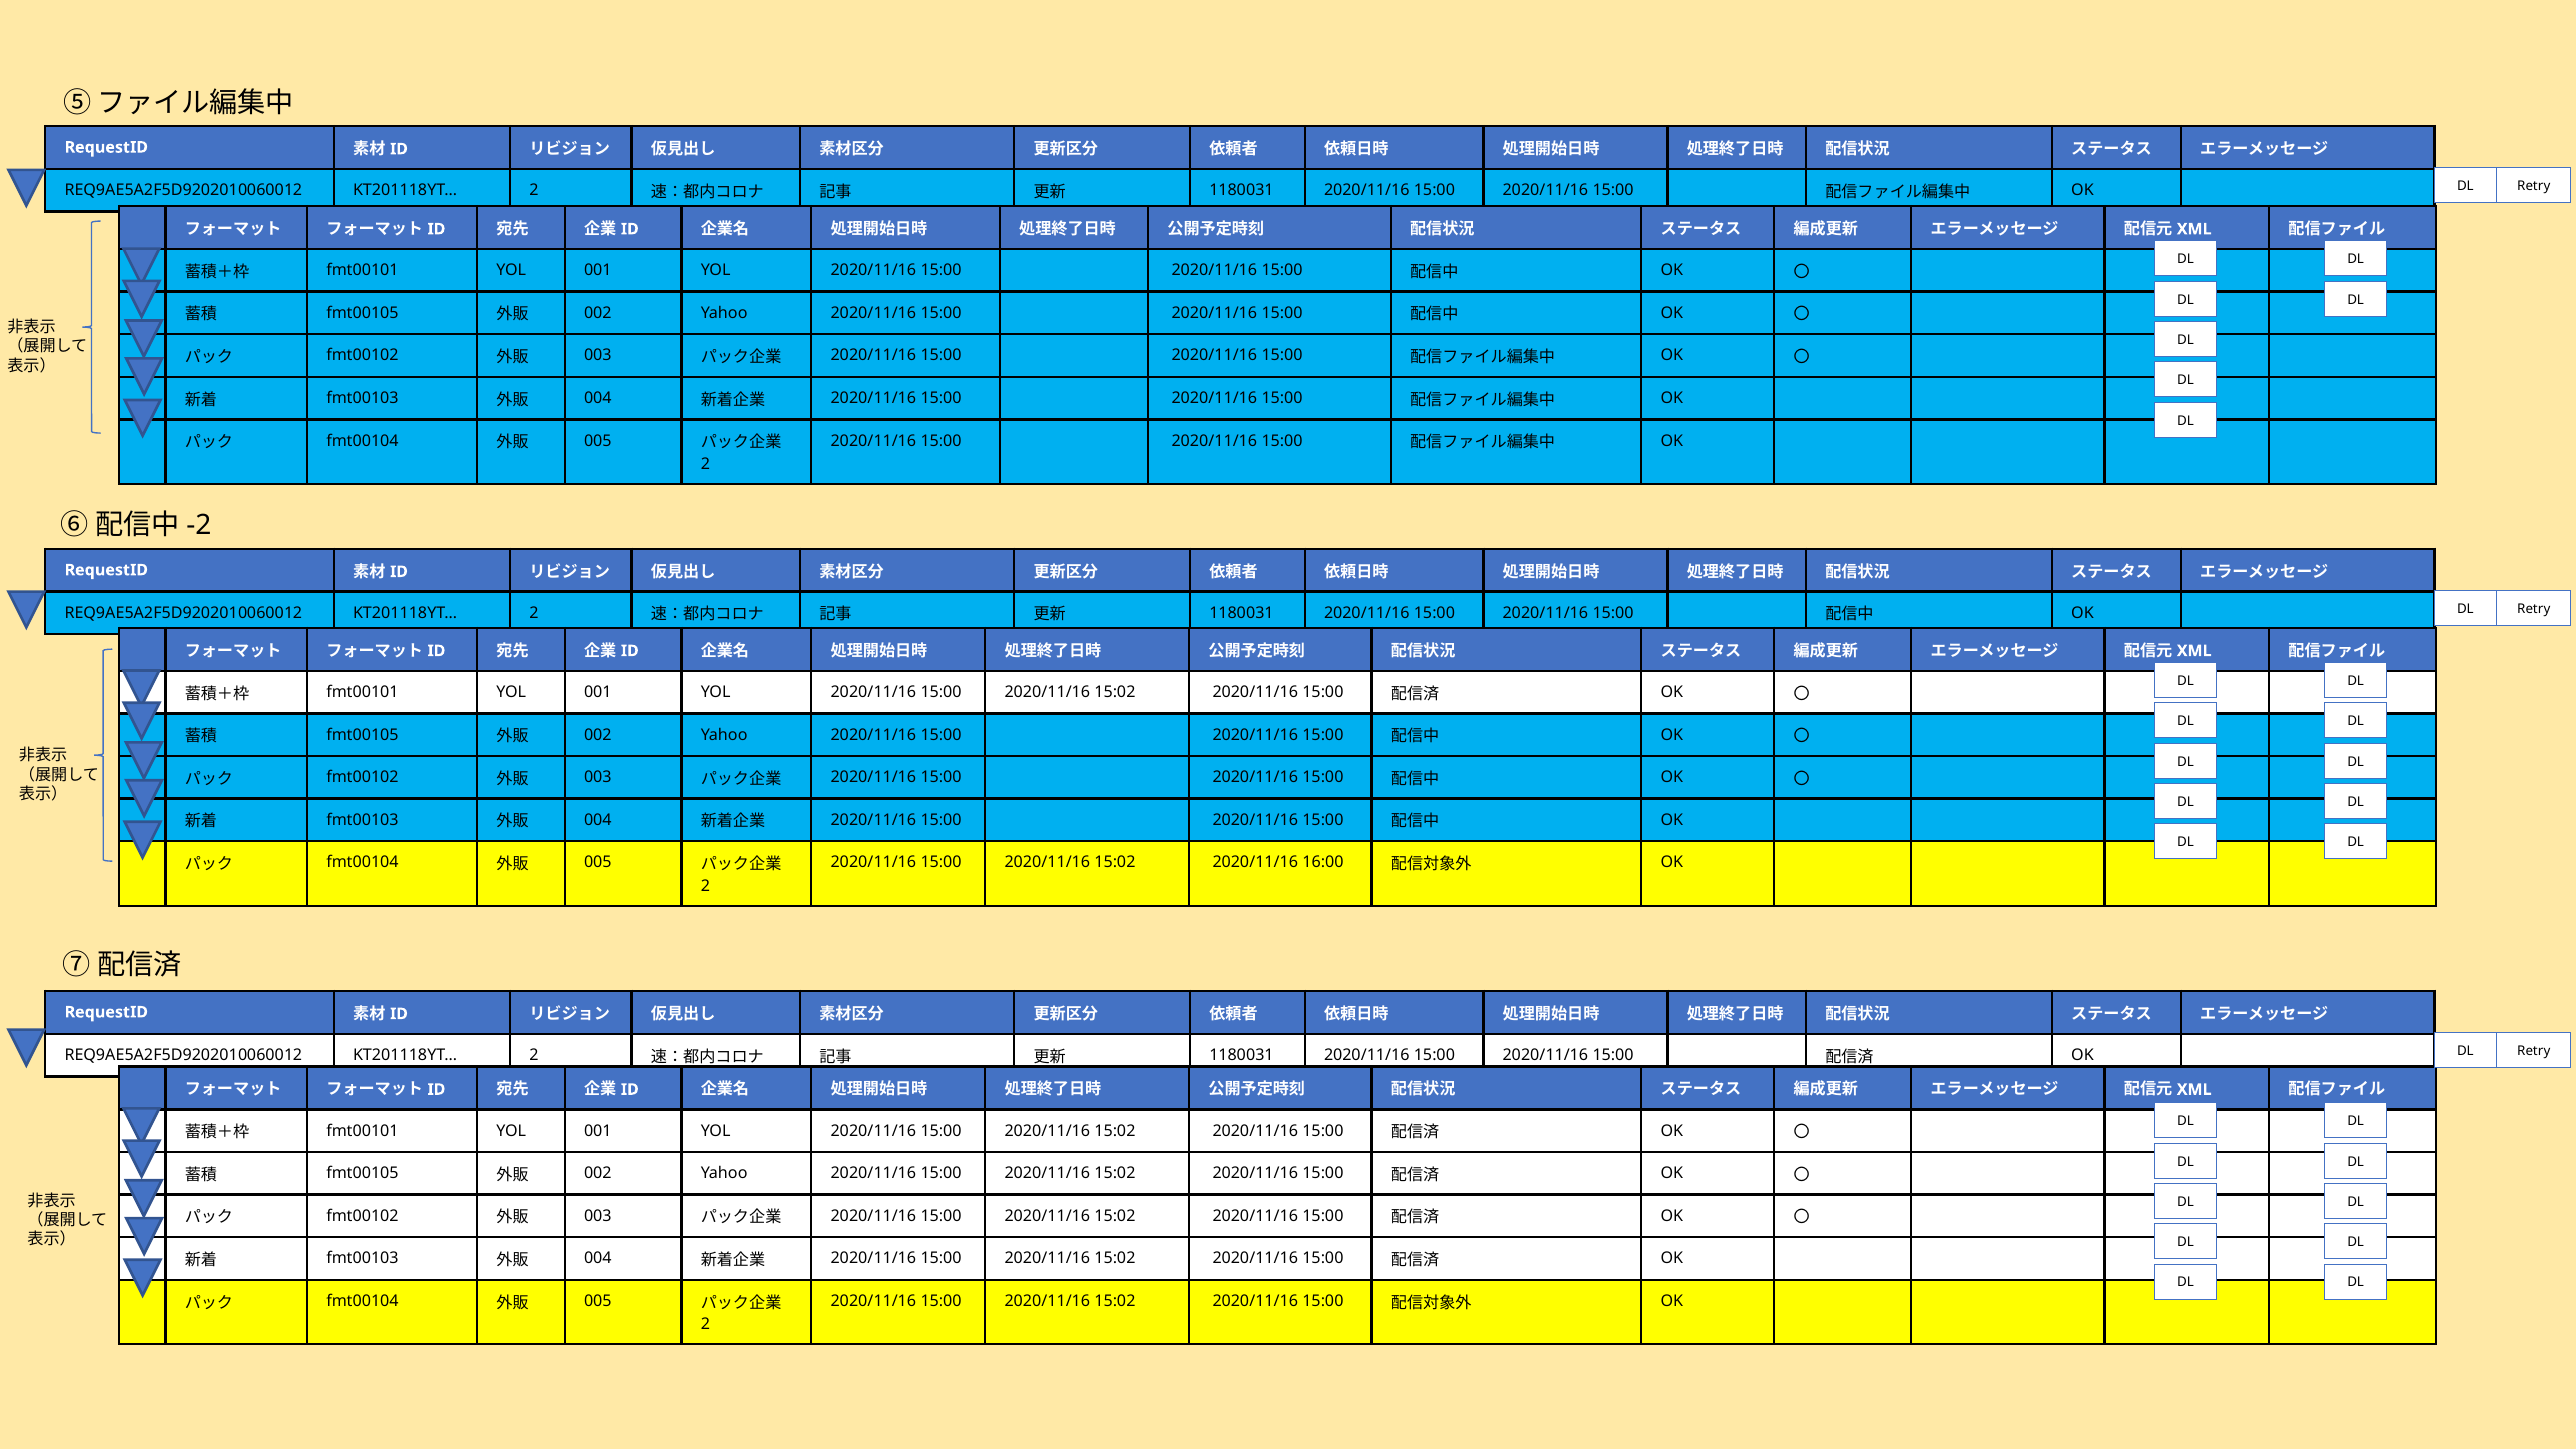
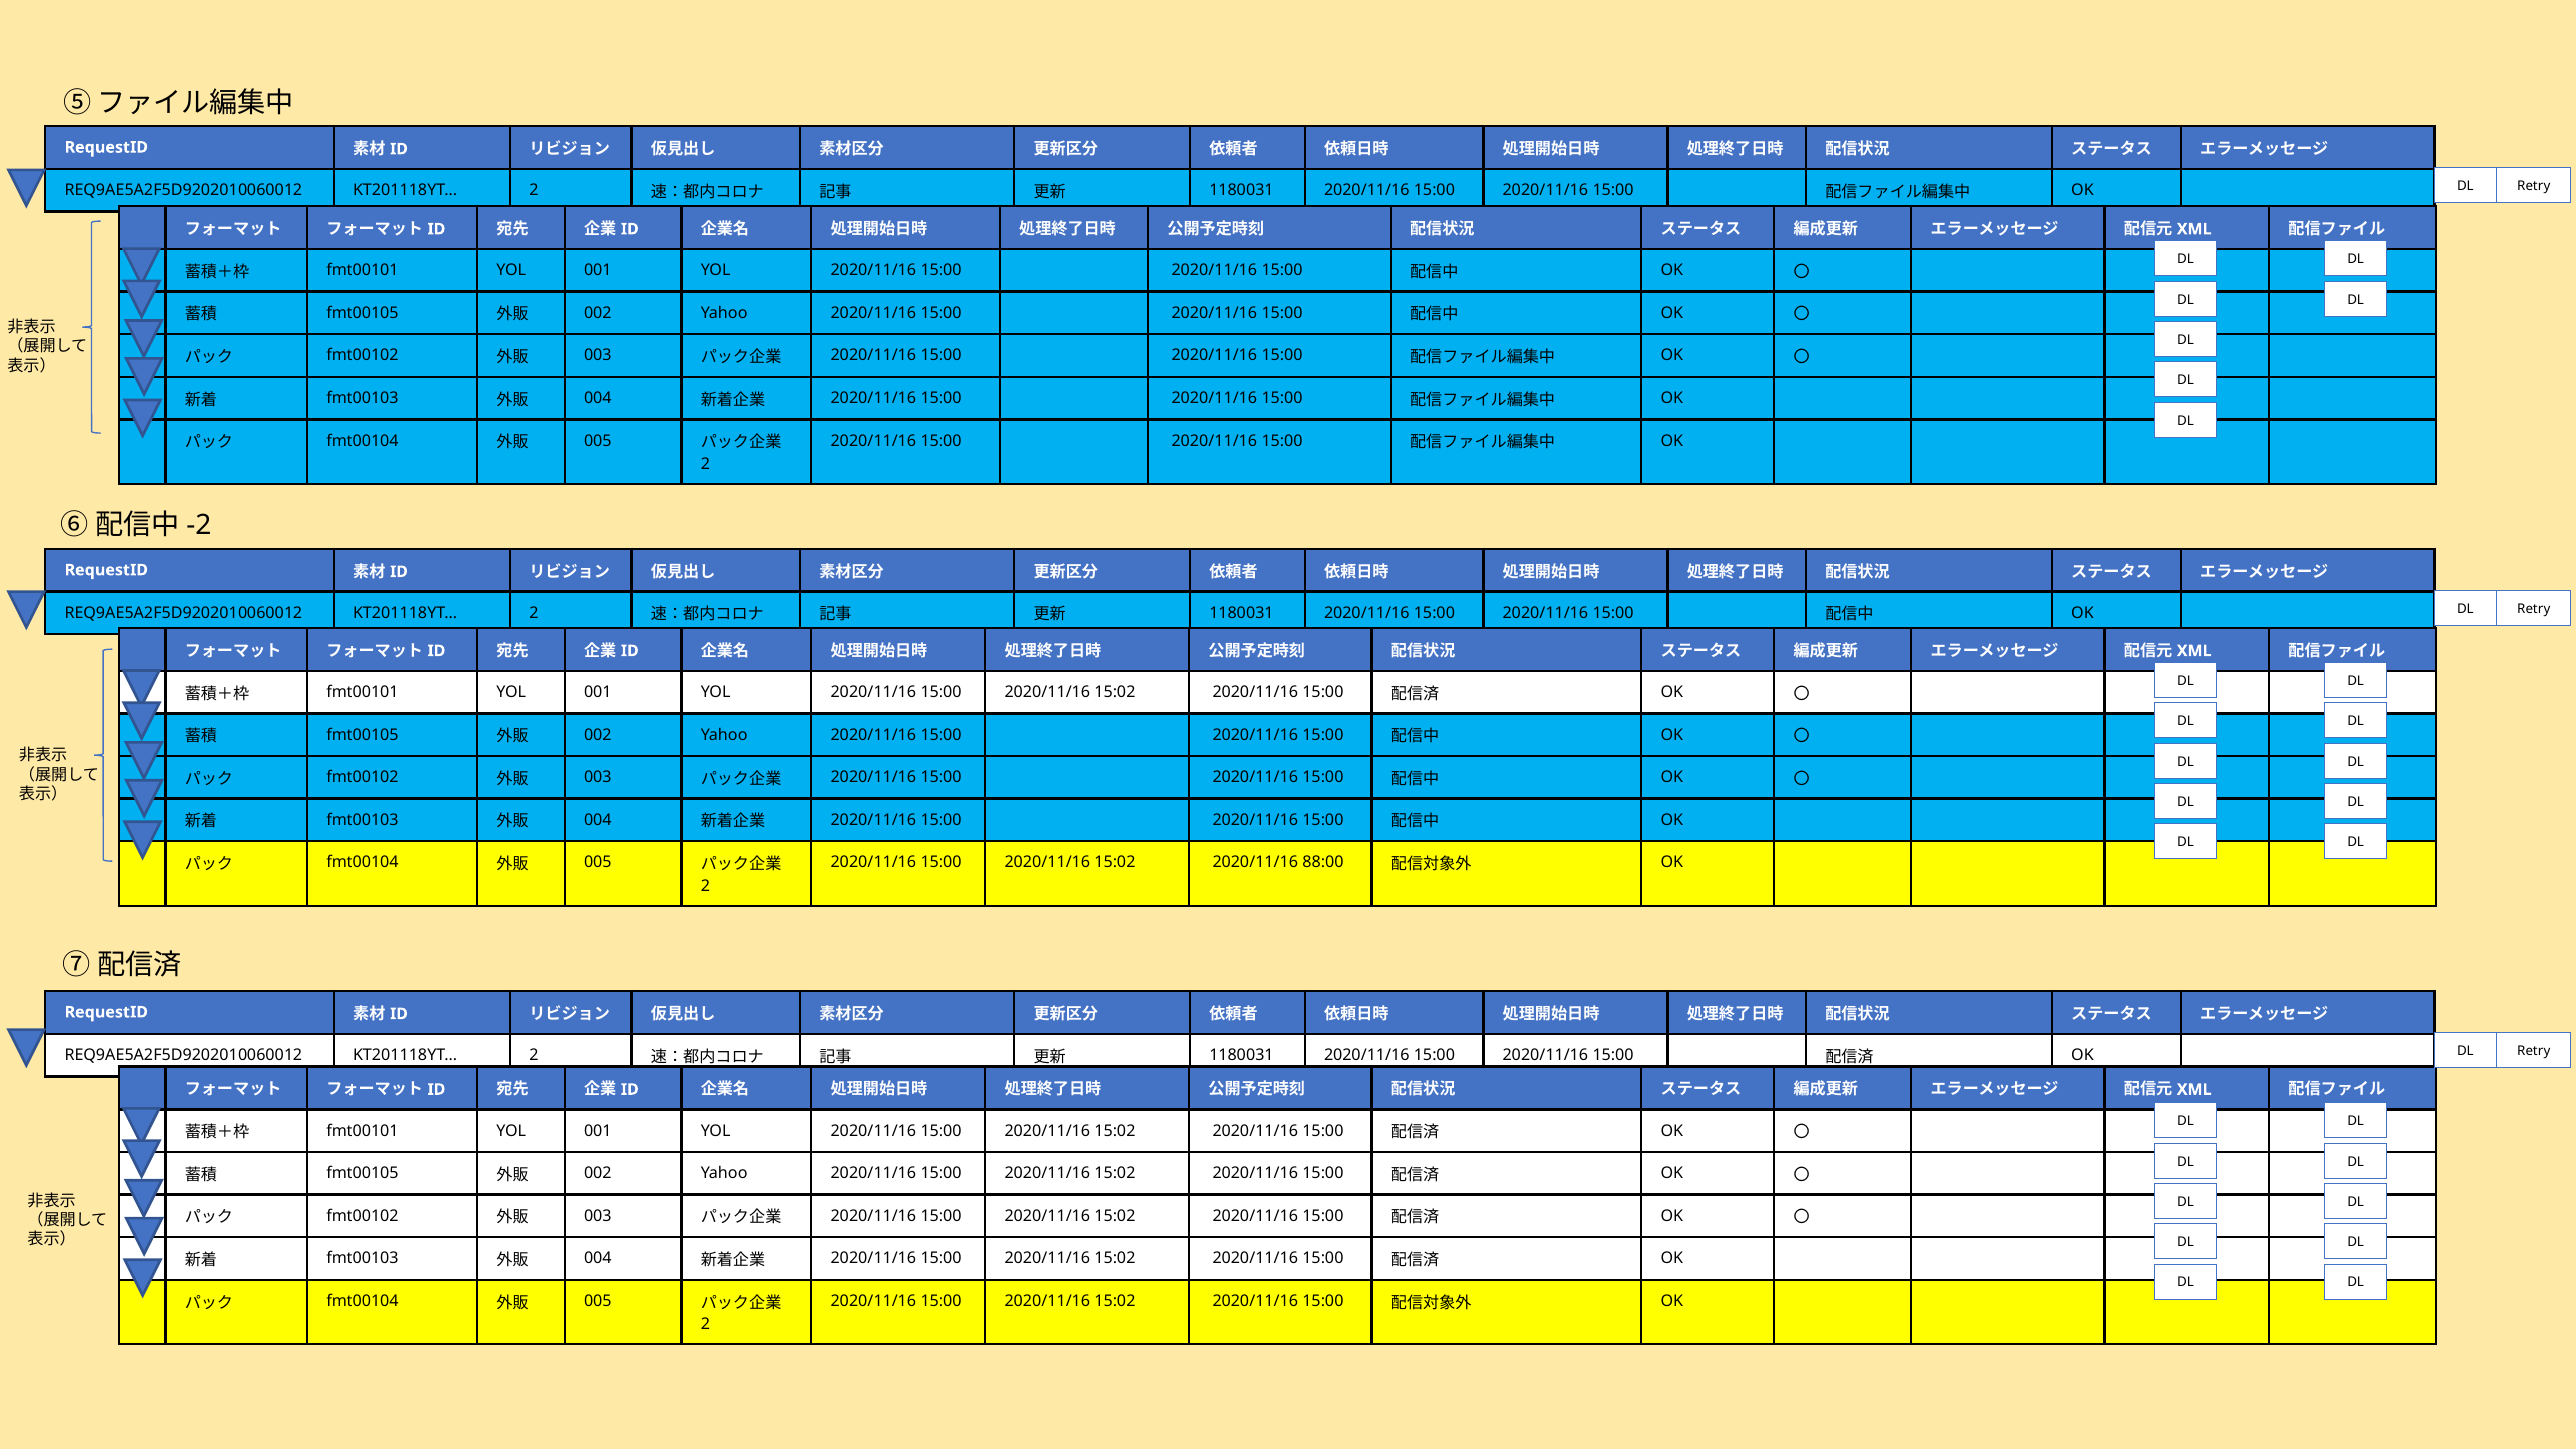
16:00: 16:00 -> 88:00
